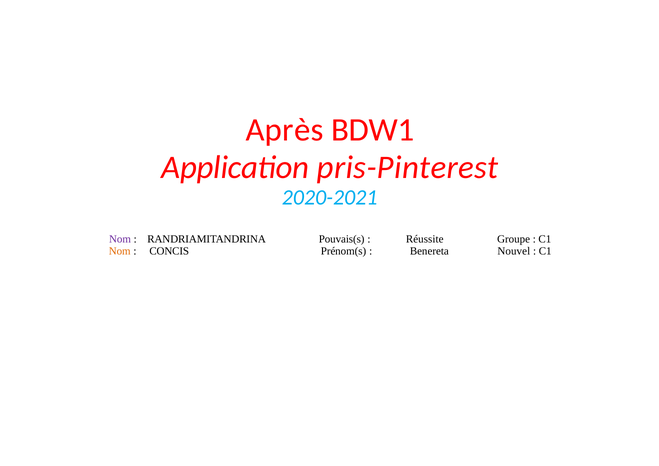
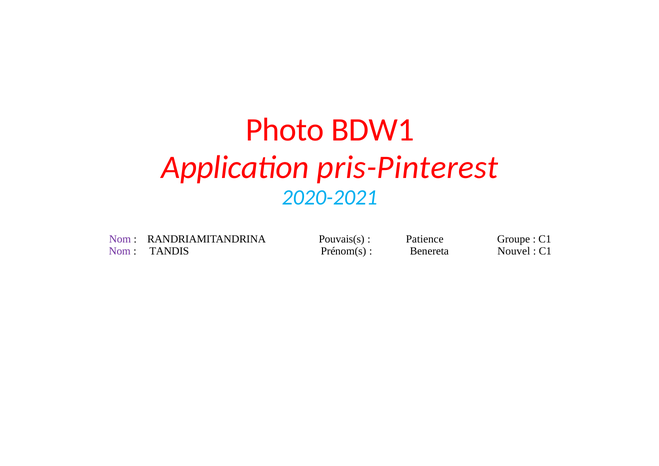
Après: Après -> Photo
Réussite: Réussite -> Patience
Nom at (120, 251) colour: orange -> purple
CONCIS: CONCIS -> TANDIS
